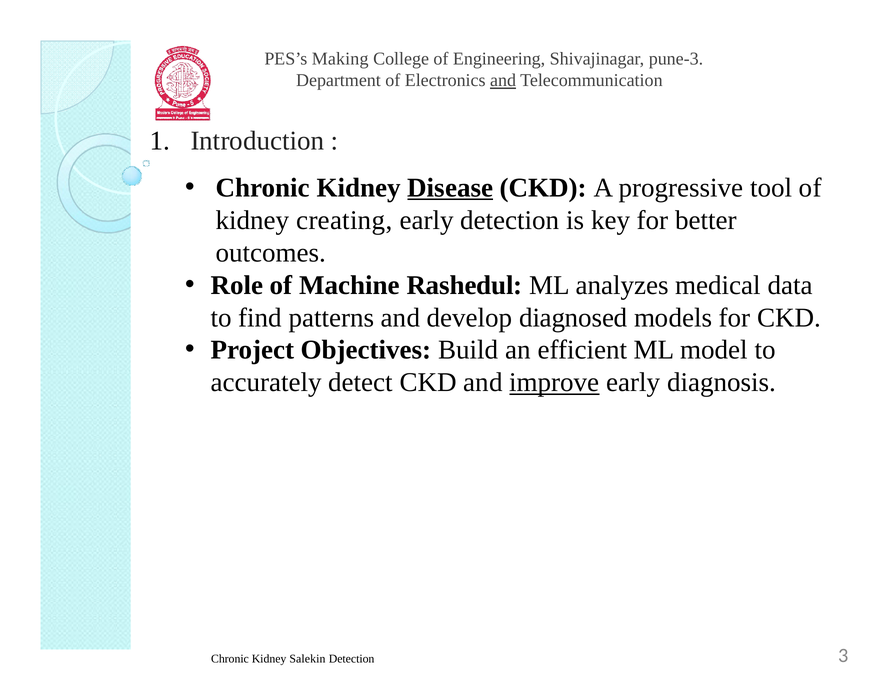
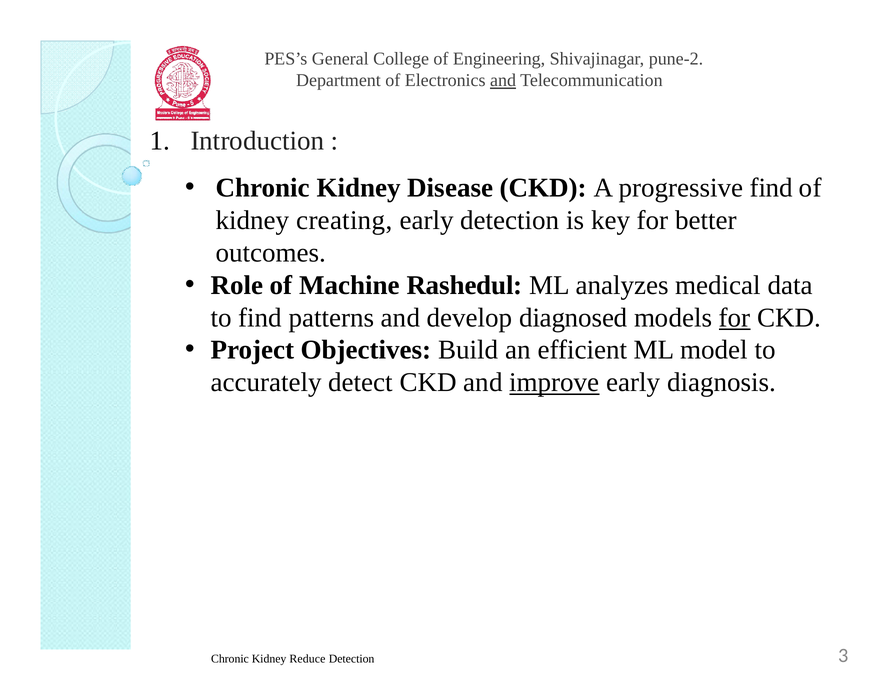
Making: Making -> General
pune-3: pune-3 -> pune-2
Disease underline: present -> none
progressive tool: tool -> find
for at (735, 318) underline: none -> present
Salekin: Salekin -> Reduce
